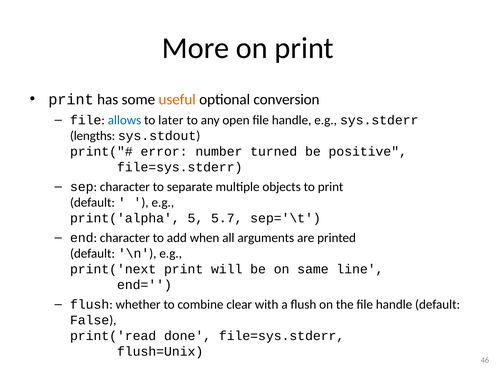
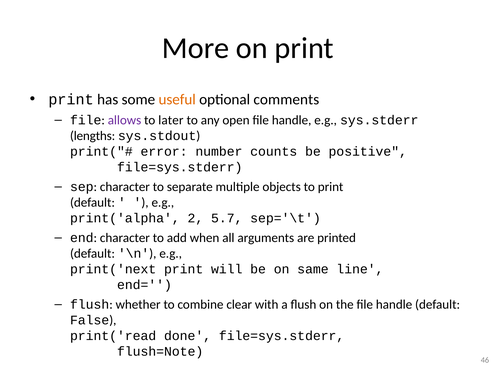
conversion: conversion -> comments
allows colour: blue -> purple
turned: turned -> counts
5: 5 -> 2
flush=Unix: flush=Unix -> flush=Note
